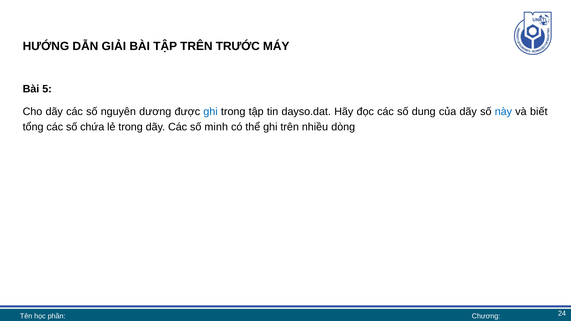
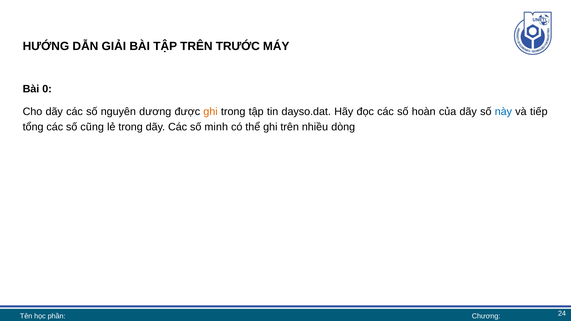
5: 5 -> 0
ghi at (211, 112) colour: blue -> orange
dung: dung -> hoàn
biết: biết -> tiếp
chứa: chứa -> cũng
